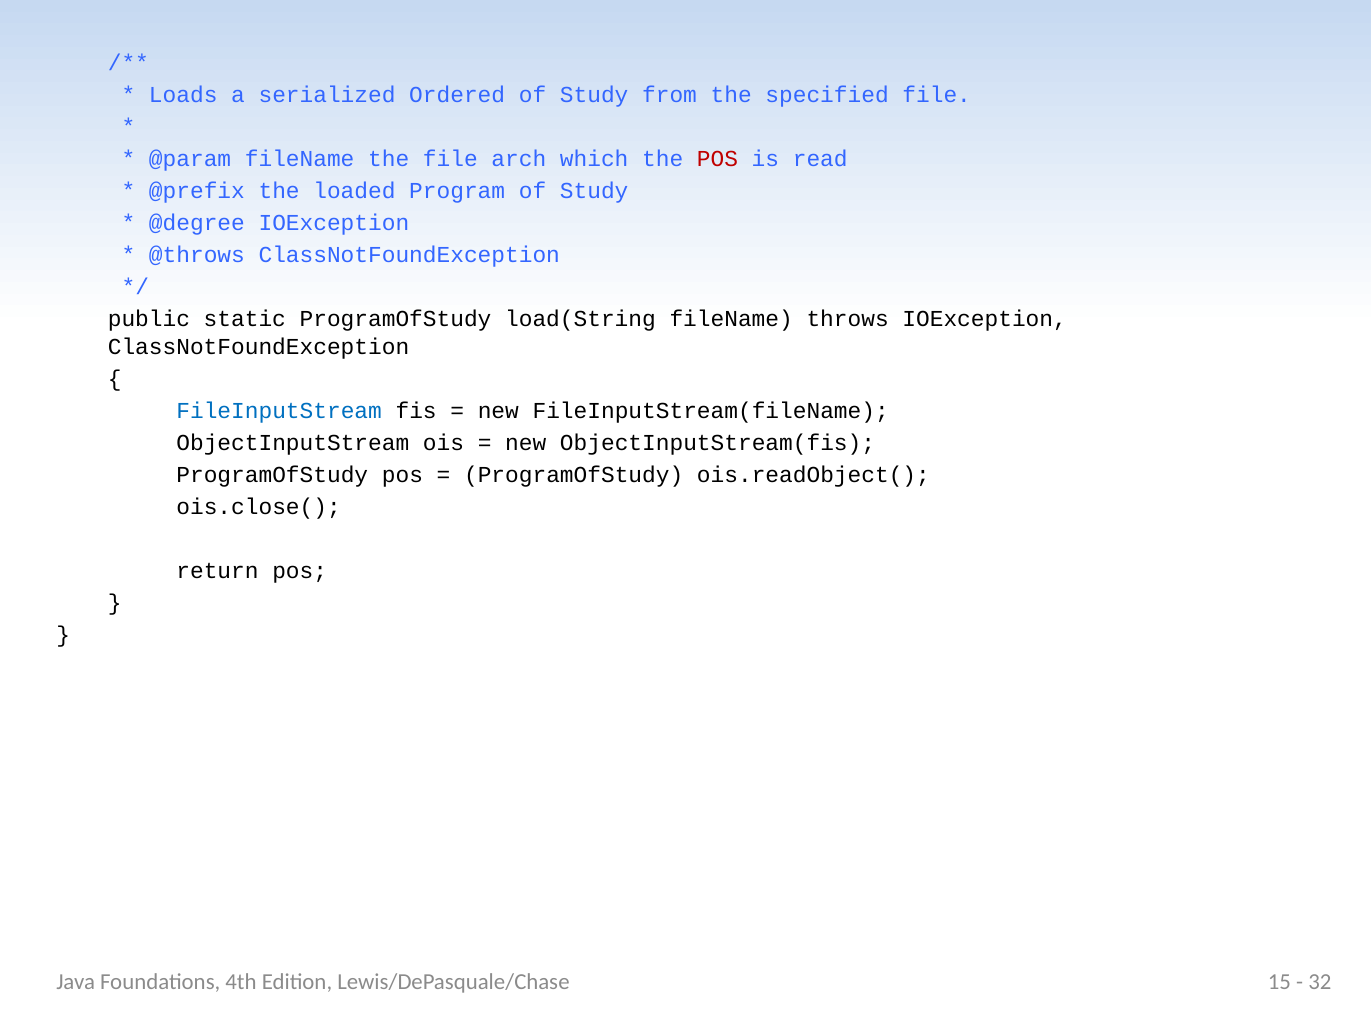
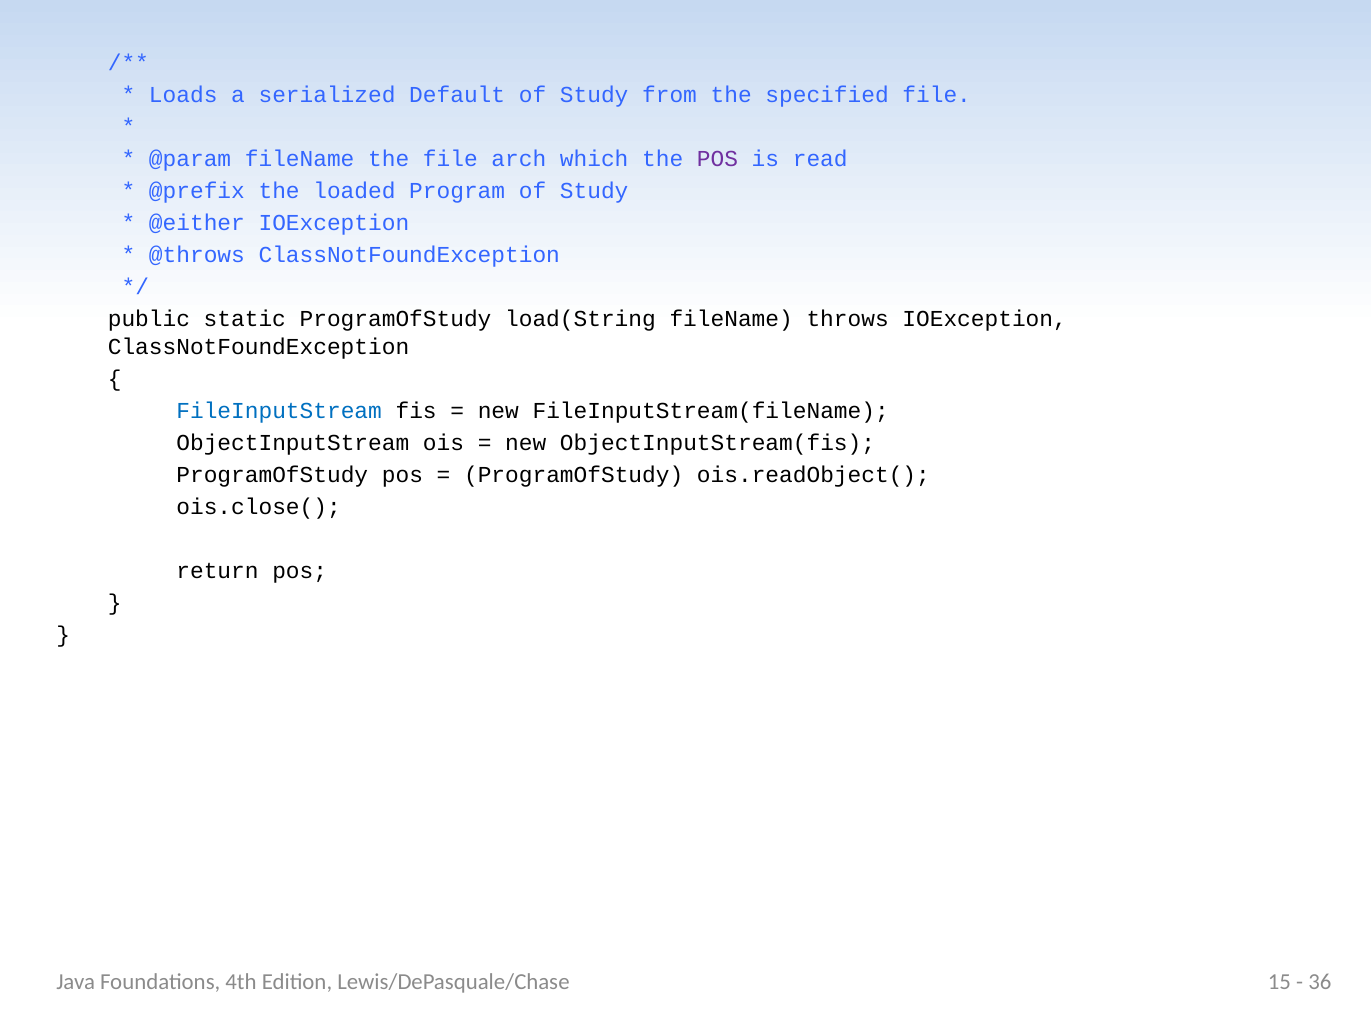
Ordered: Ordered -> Default
POS at (717, 159) colour: red -> purple
@degree: @degree -> @either
32: 32 -> 36
